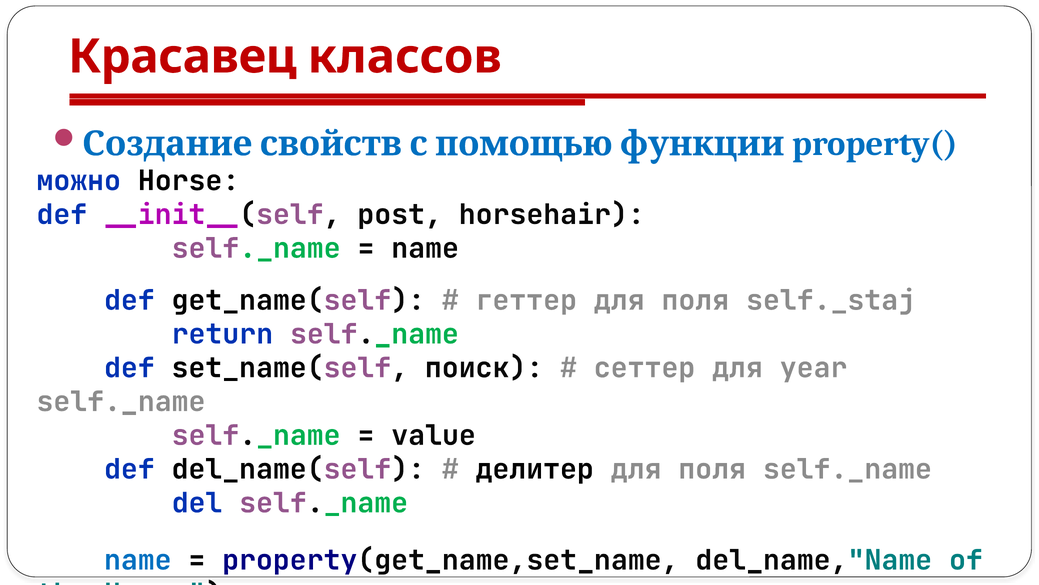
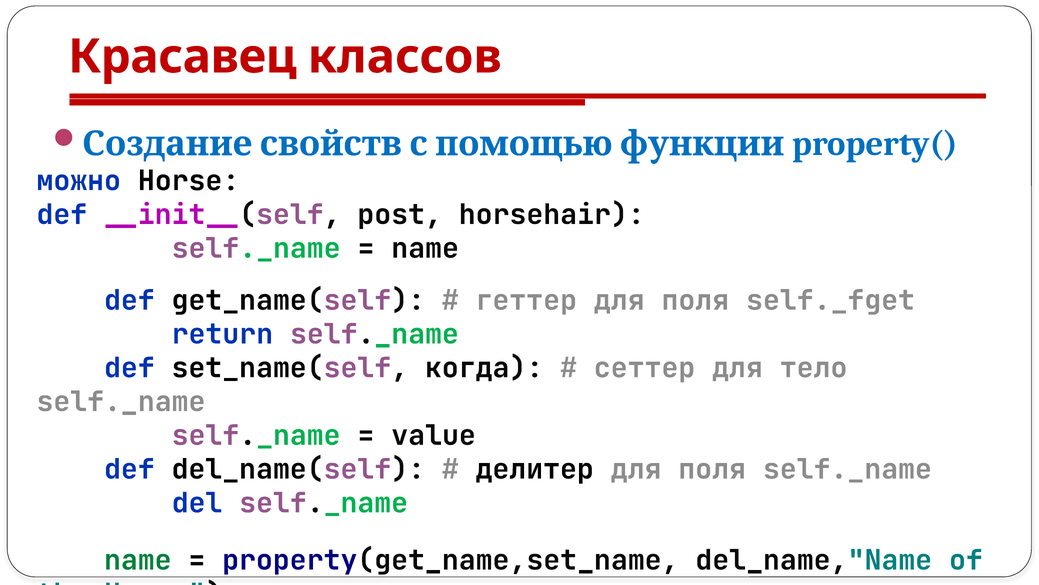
self._staj: self._staj -> self._fget
поиск: поиск -> когда
year: year -> тело
name at (138, 560) colour: blue -> green
